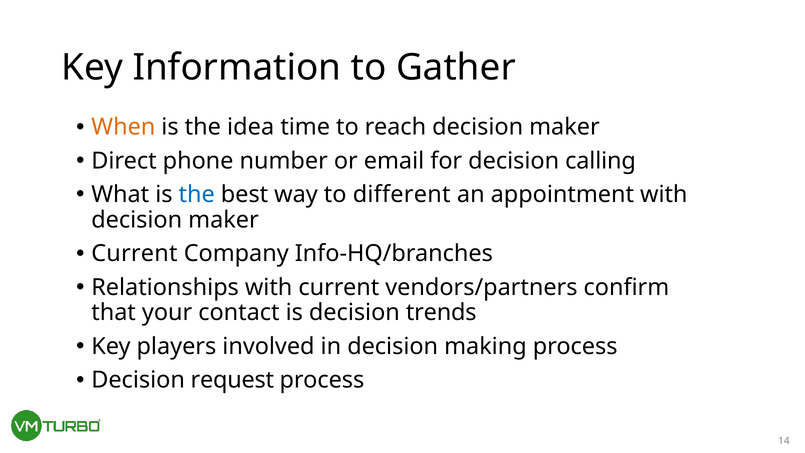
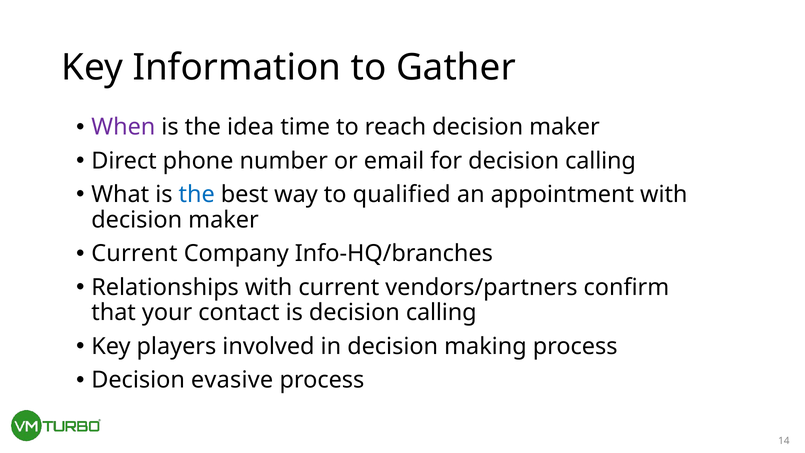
When colour: orange -> purple
different: different -> qualified
is decision trends: trends -> calling
request: request -> evasive
